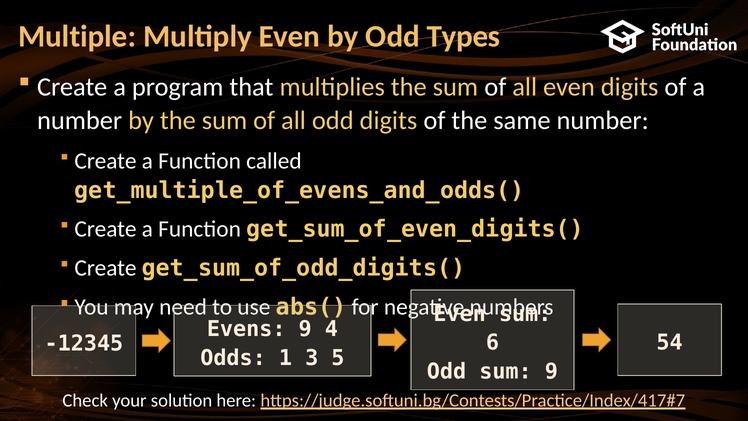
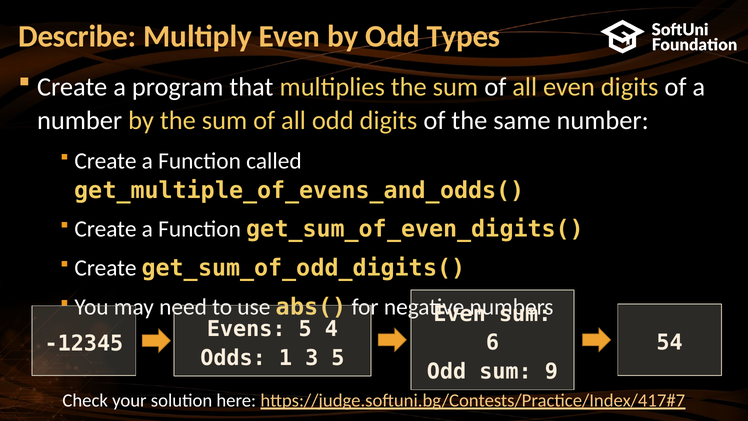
Multiple: Multiple -> Describe
Evens 9: 9 -> 5
